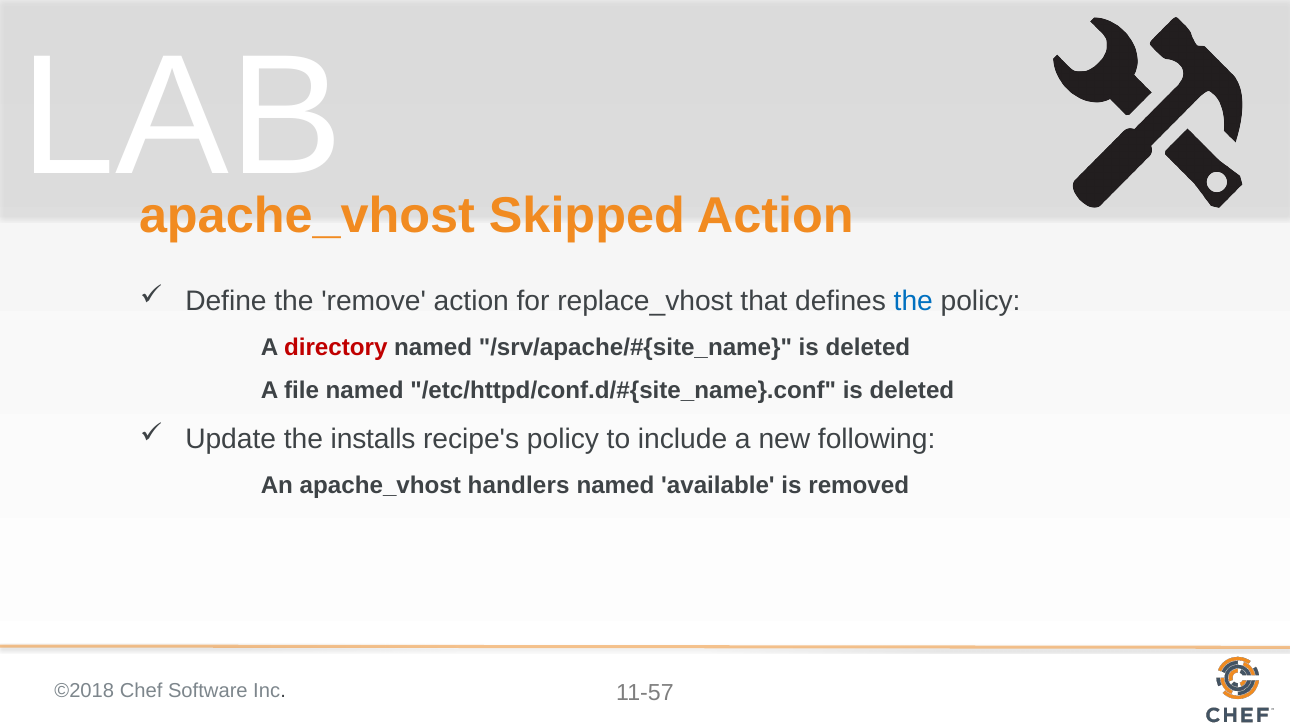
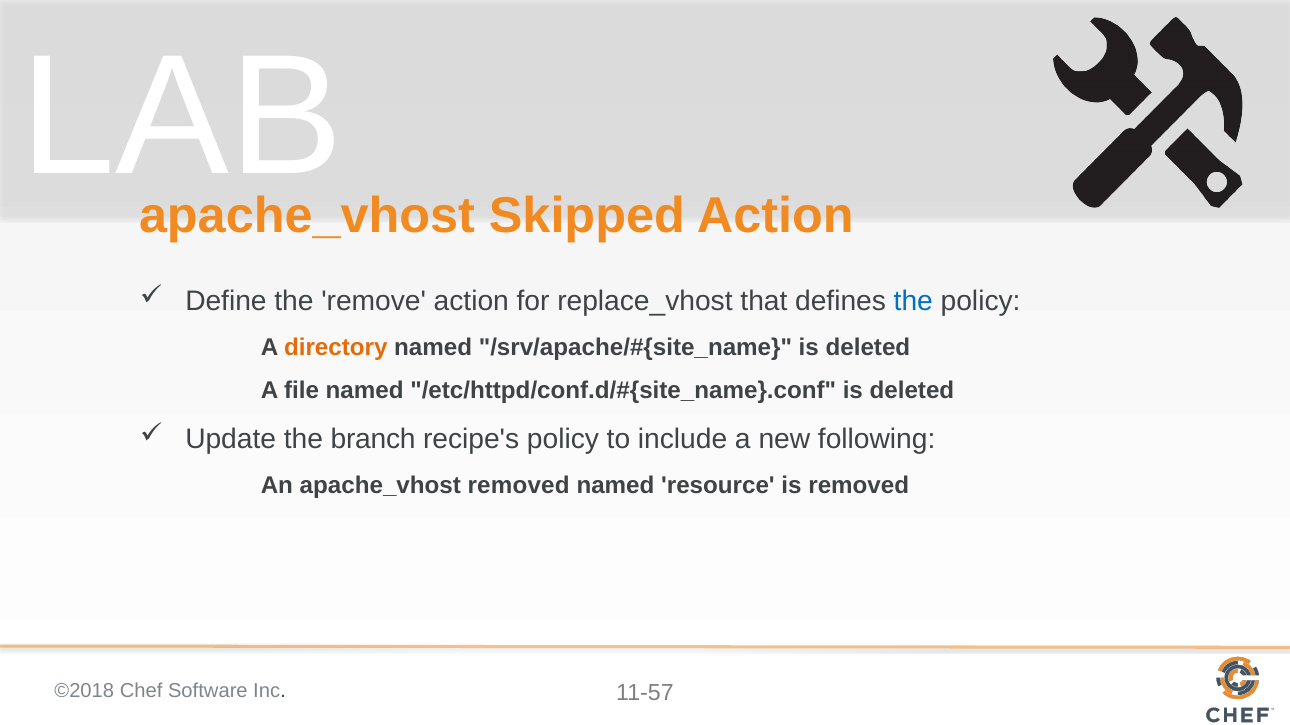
directory colour: red -> orange
installs: installs -> branch
apache_vhost handlers: handlers -> removed
available: available -> resource
